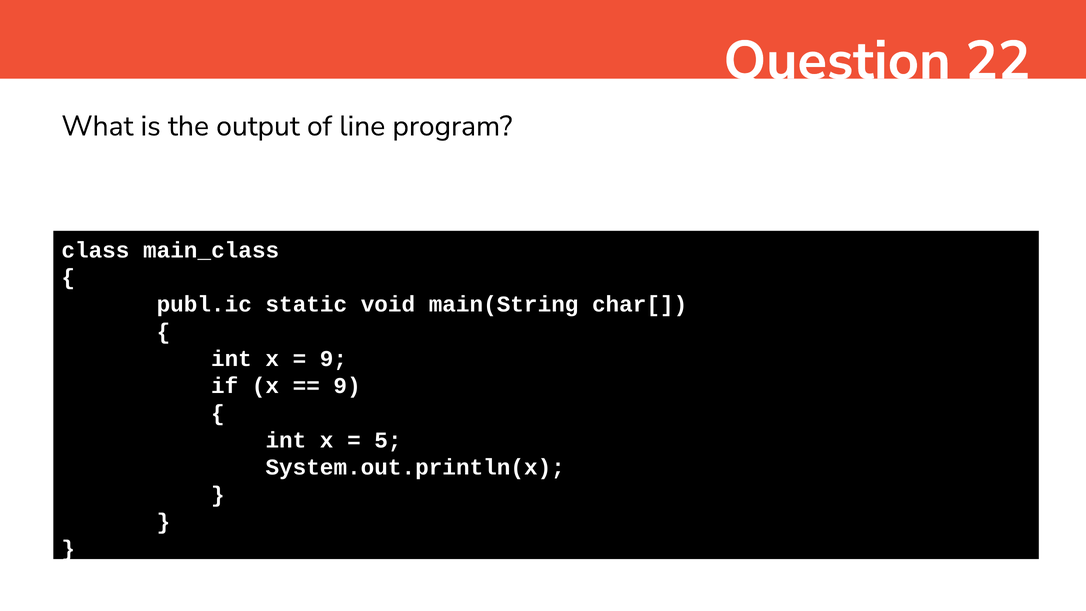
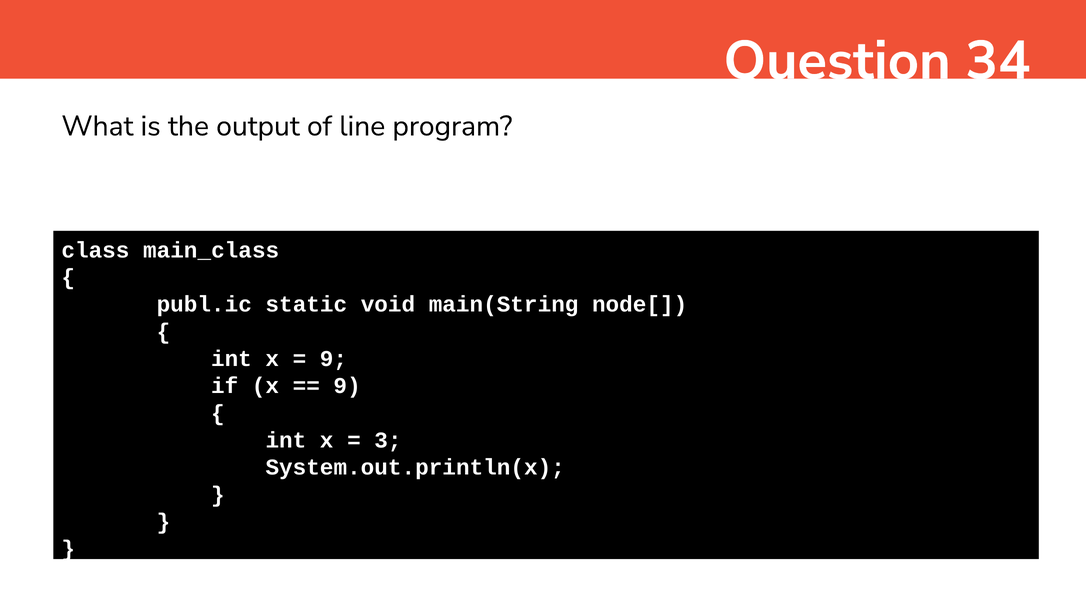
22: 22 -> 34
char[: char[ -> node[
5: 5 -> 3
